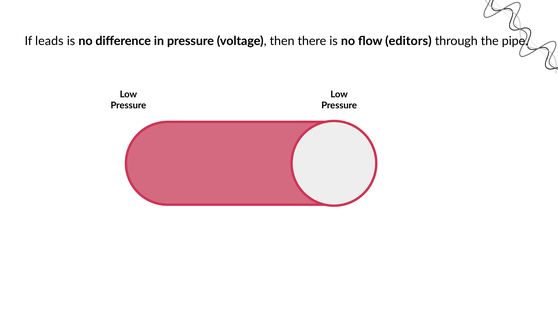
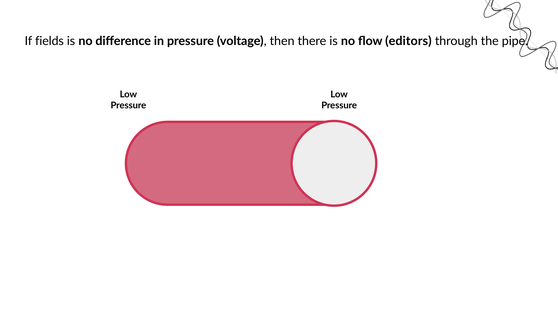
leads: leads -> fields
